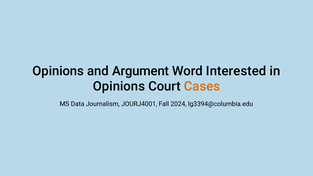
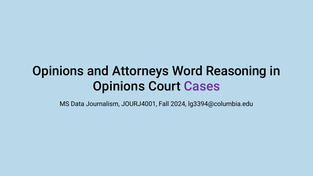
Argument: Argument -> Attorneys
Interested: Interested -> Reasoning
Cases colour: orange -> purple
